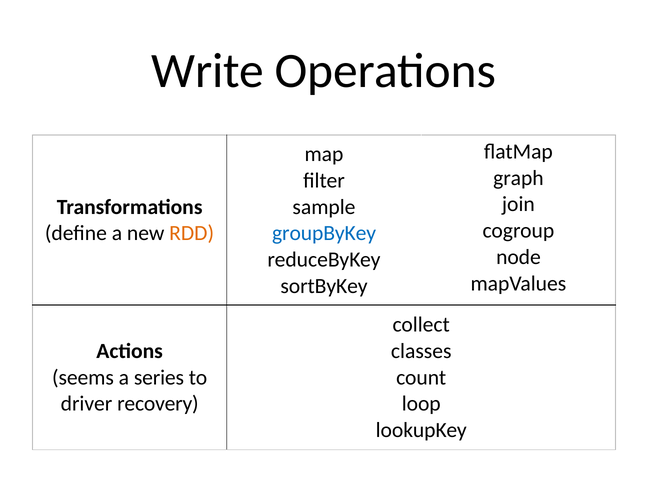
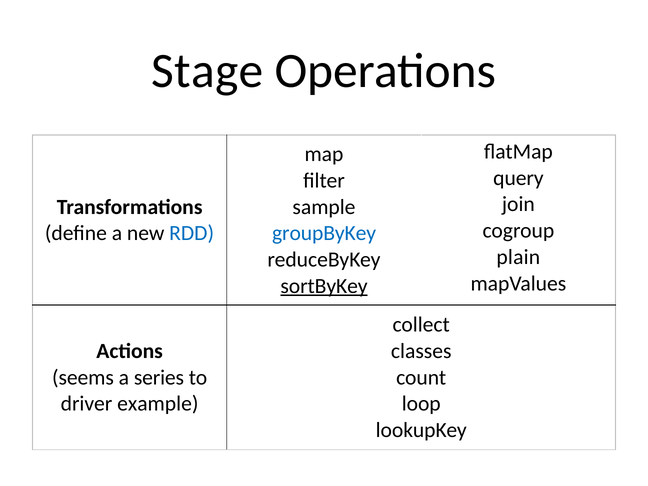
Write: Write -> Stage
graph: graph -> query
RDD colour: orange -> blue
node: node -> plain
sortByKey underline: none -> present
recovery: recovery -> example
